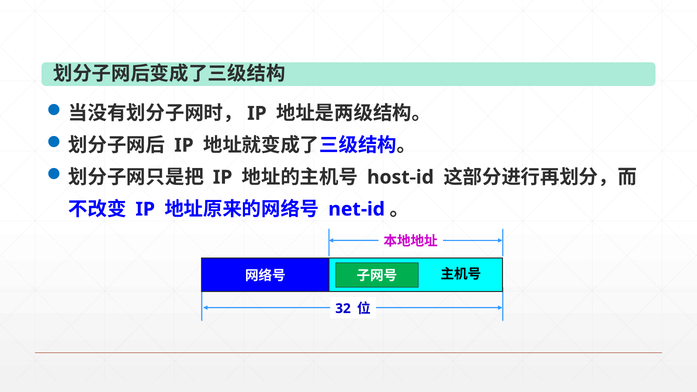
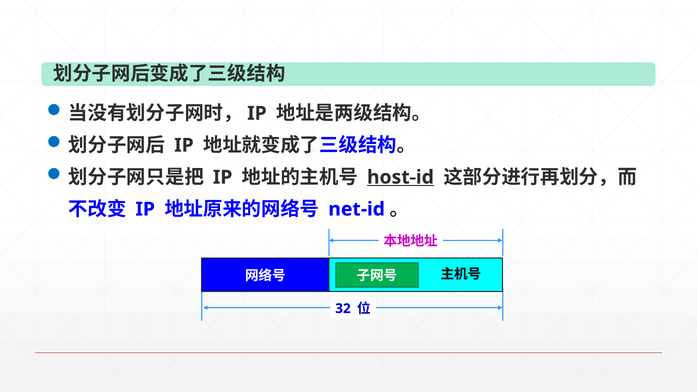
host-id underline: none -> present
